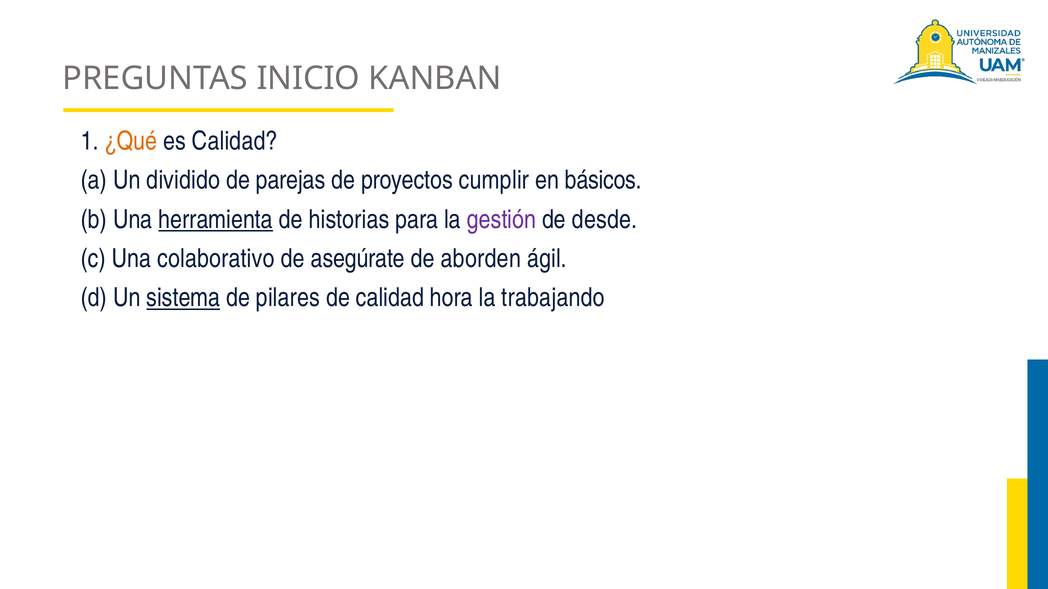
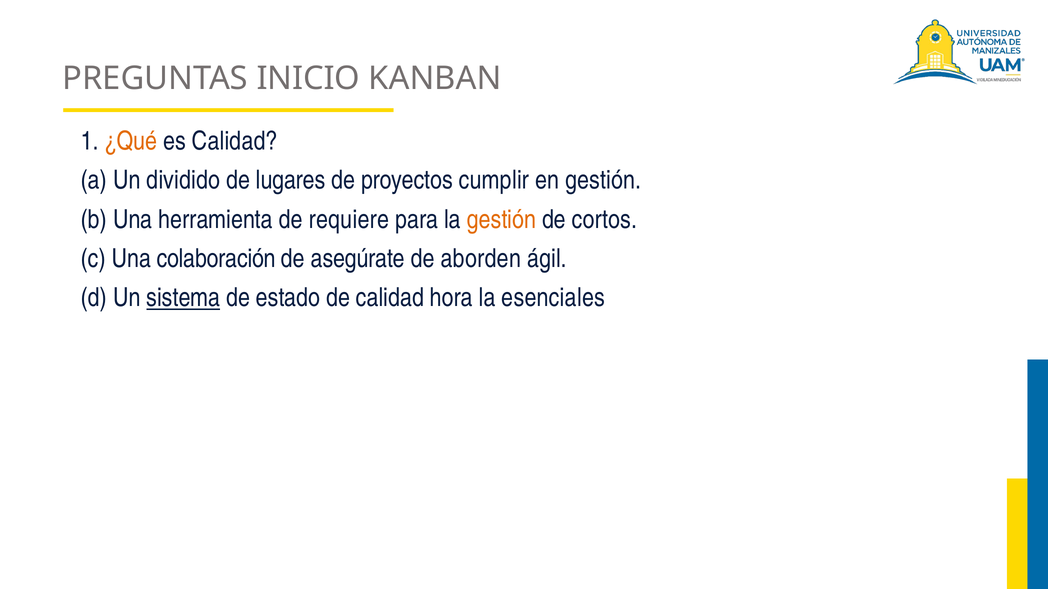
parejas: parejas -> lugares
en básicos: básicos -> gestión
herramienta underline: present -> none
historias: historias -> requiere
gestión at (502, 220) colour: purple -> orange
desde: desde -> cortos
colaborativo: colaborativo -> colaboración
pilares: pilares -> estado
trabajando: trabajando -> esenciales
